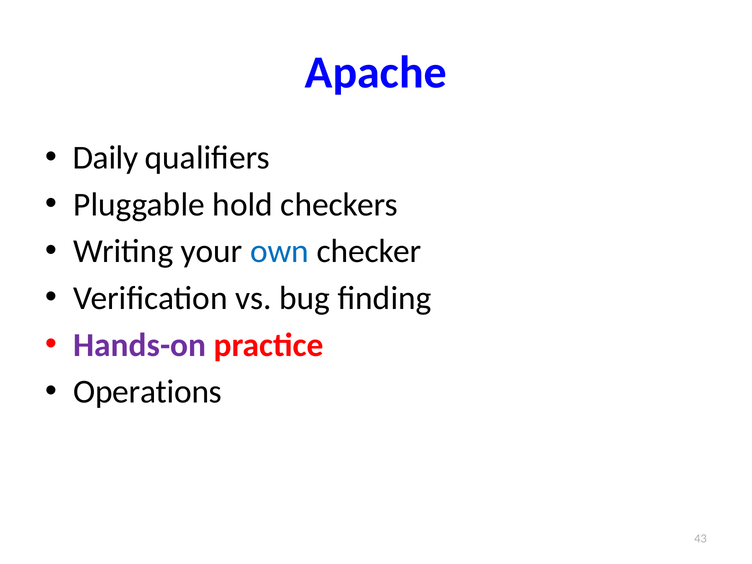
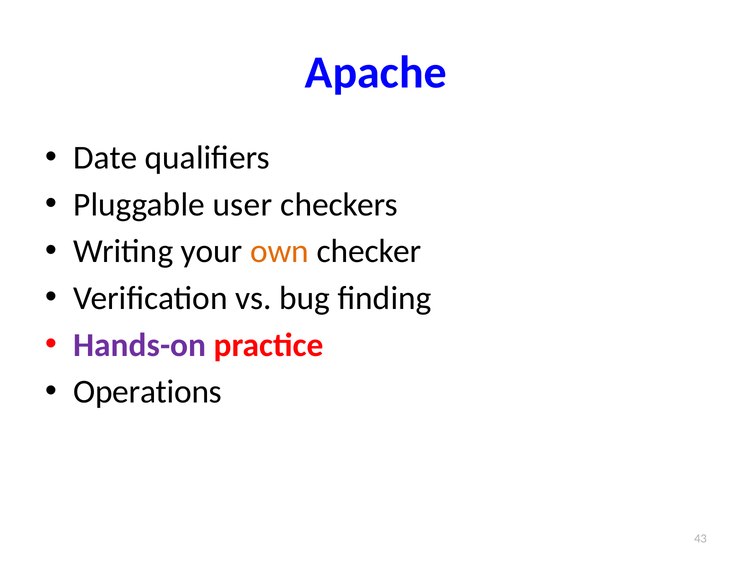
Daily: Daily -> Date
hold: hold -> user
own colour: blue -> orange
